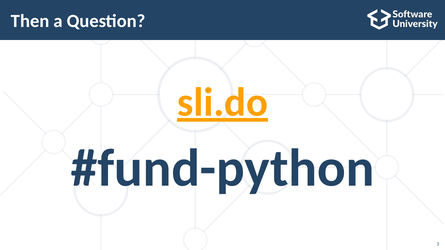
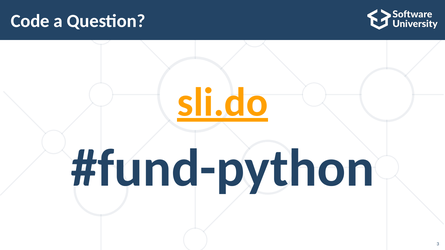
Then: Then -> Code
